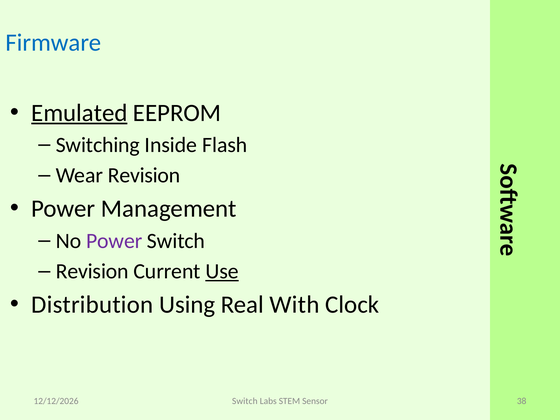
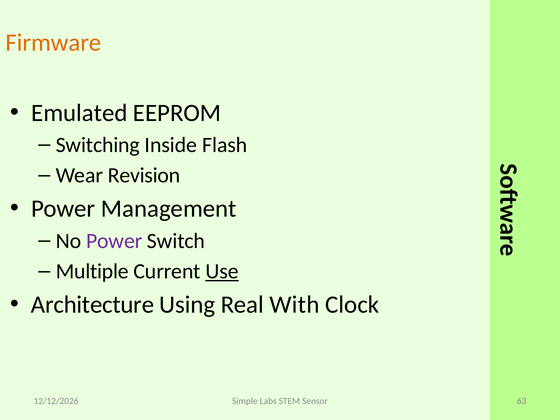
Firmware colour: blue -> orange
Emulated underline: present -> none
Revision at (92, 271): Revision -> Multiple
Distribution: Distribution -> Architecture
Switch at (245, 401): Switch -> Simple
38: 38 -> 63
